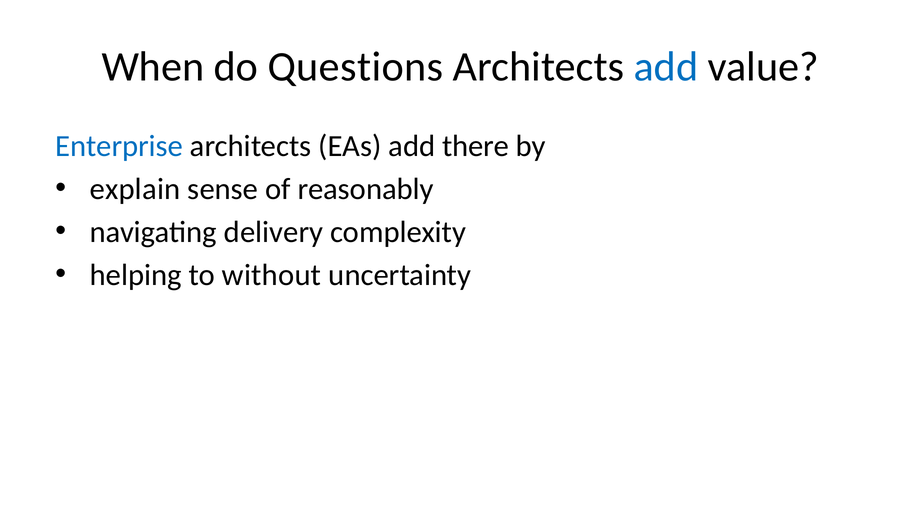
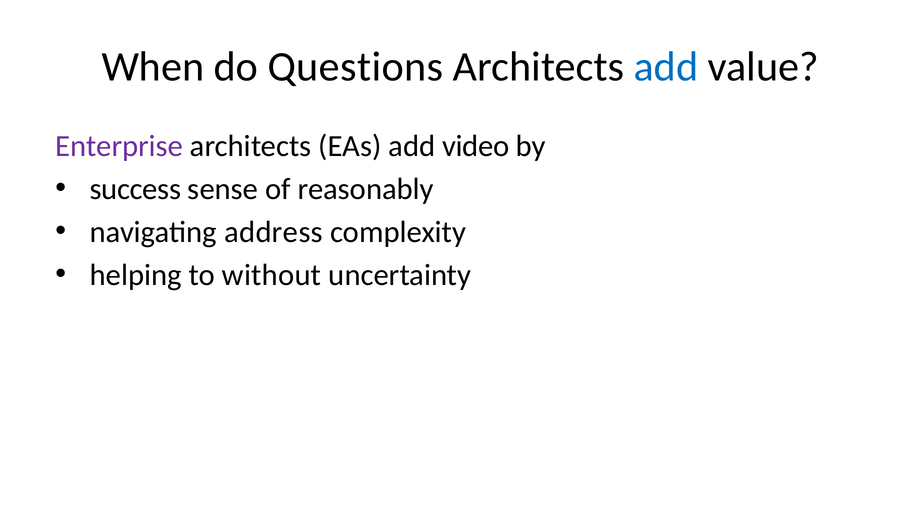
Enterprise colour: blue -> purple
there: there -> video
explain: explain -> success
delivery: delivery -> address
